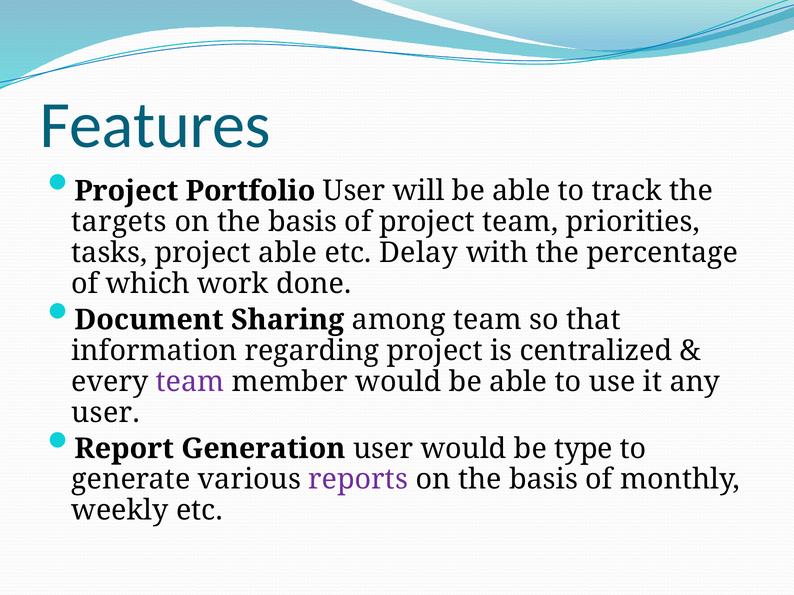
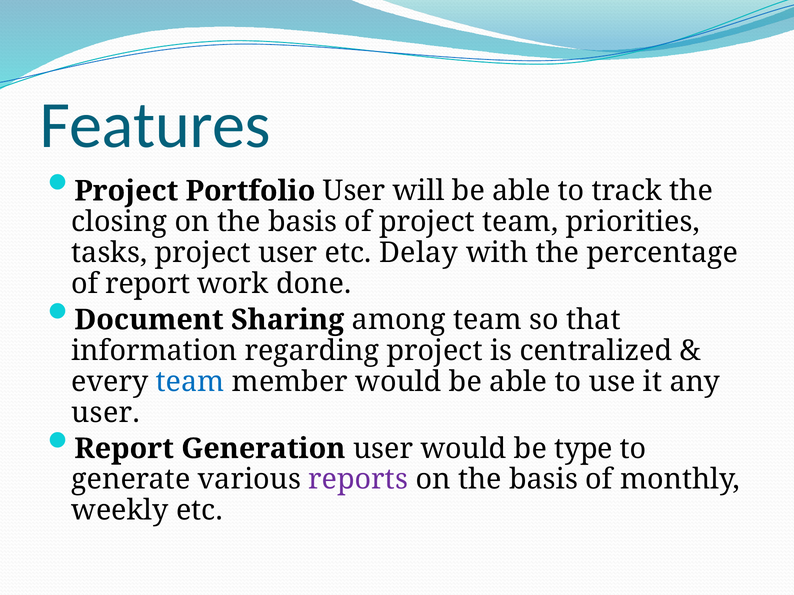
targets: targets -> closing
project able: able -> user
of which: which -> report
team at (190, 382) colour: purple -> blue
